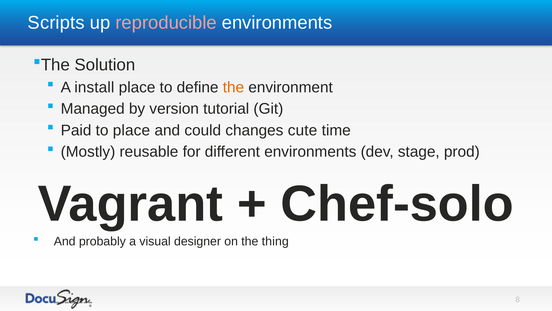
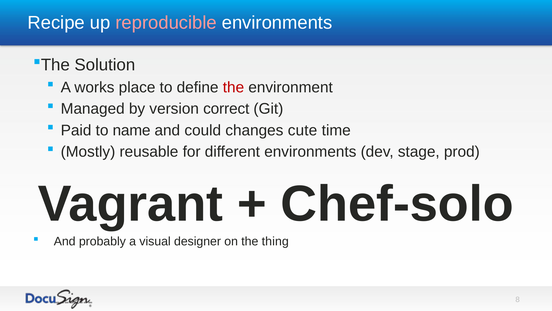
Scripts: Scripts -> Recipe
install: install -> works
the at (233, 87) colour: orange -> red
tutorial: tutorial -> correct
to place: place -> name
